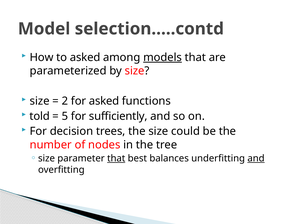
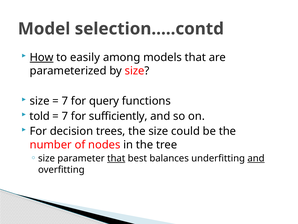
How underline: none -> present
to asked: asked -> easily
models underline: present -> none
2 at (65, 101): 2 -> 7
for asked: asked -> query
5 at (65, 116): 5 -> 7
